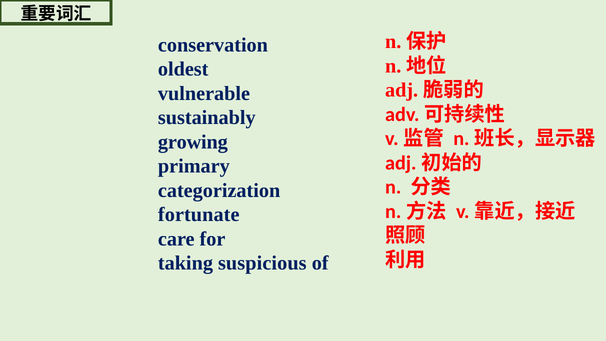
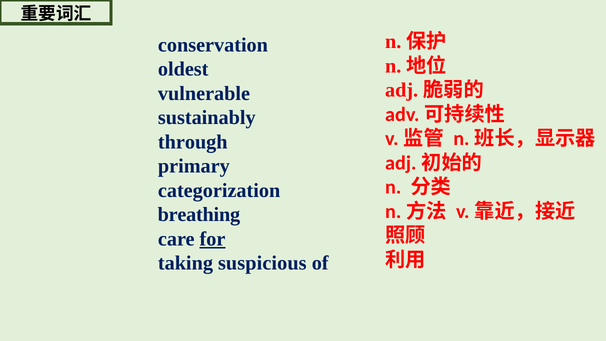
growing: growing -> through
fortunate: fortunate -> breathing
for underline: none -> present
